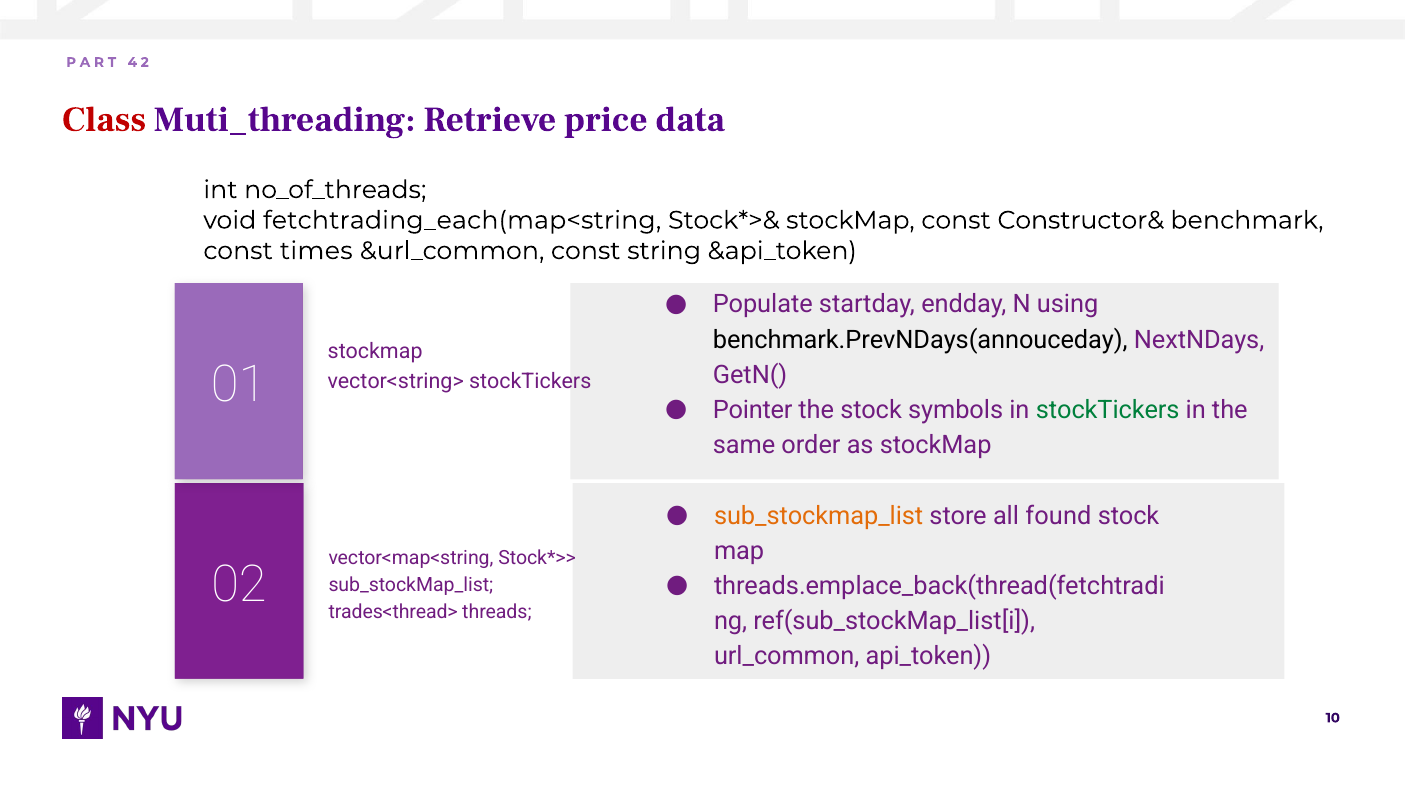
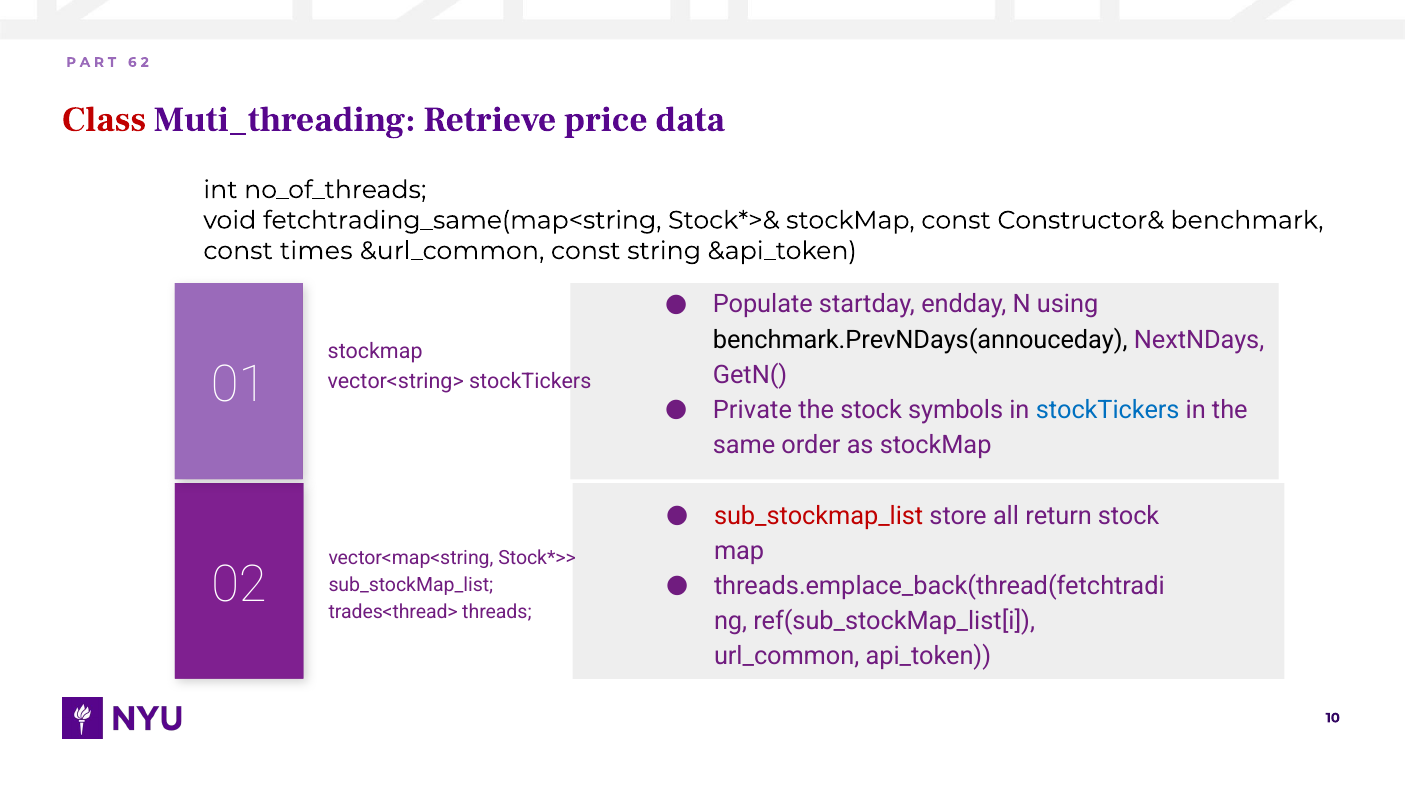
4: 4 -> 6
fetchtrading_each(map<string: fetchtrading_each(map<string -> fetchtrading_same(map<string
Pointer: Pointer -> Private
stockTickers at (1108, 409) colour: green -> blue
sub_stockmap_list at (819, 516) colour: orange -> red
found: found -> return
